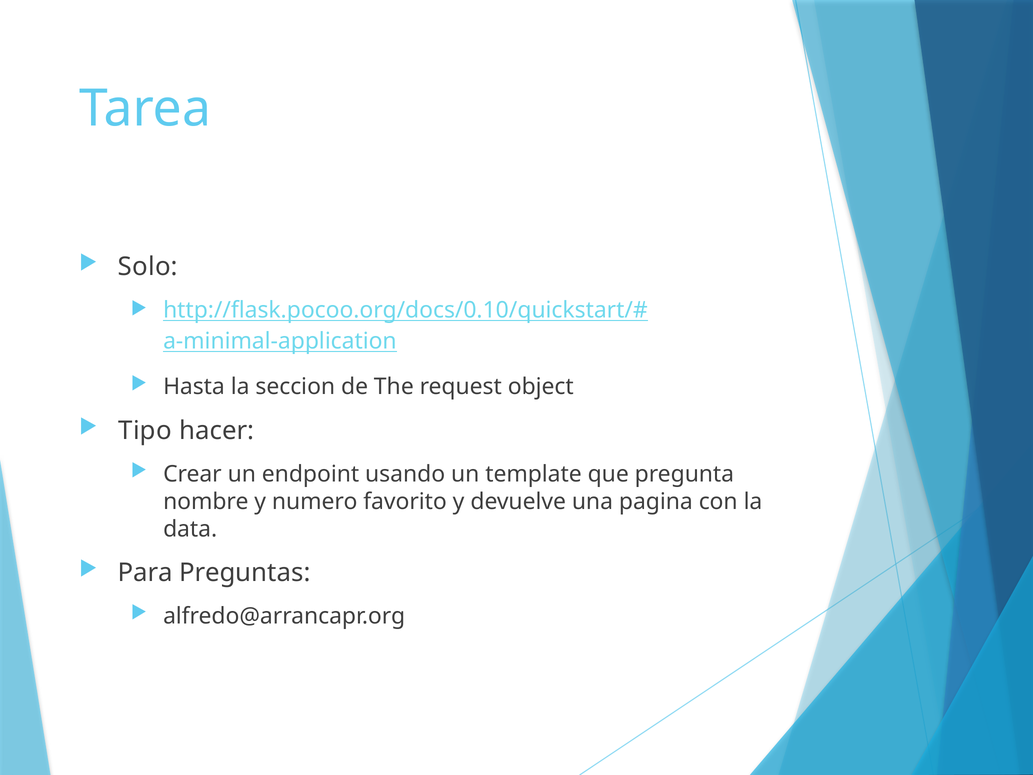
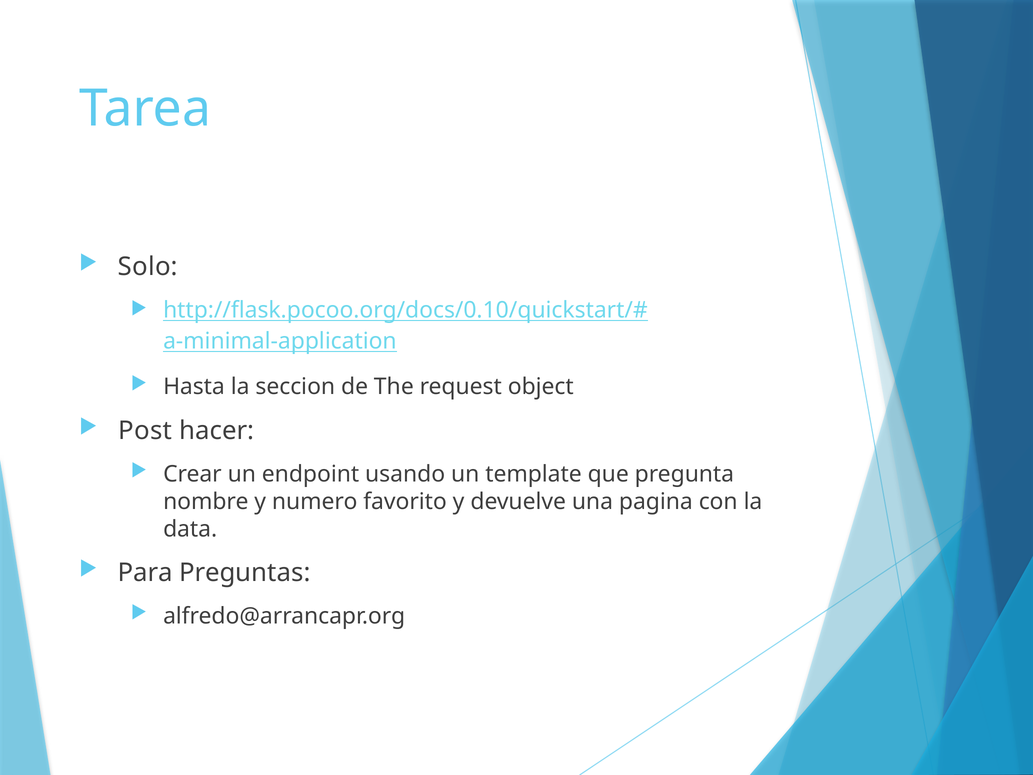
Tipo: Tipo -> Post
